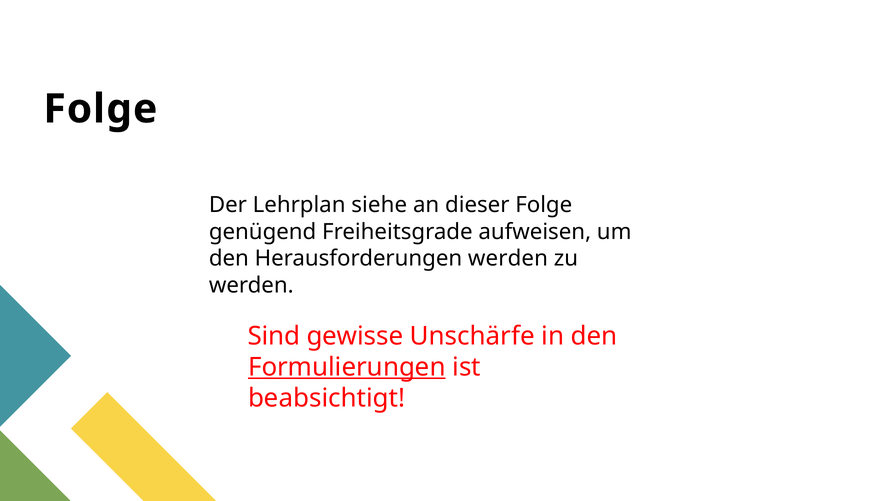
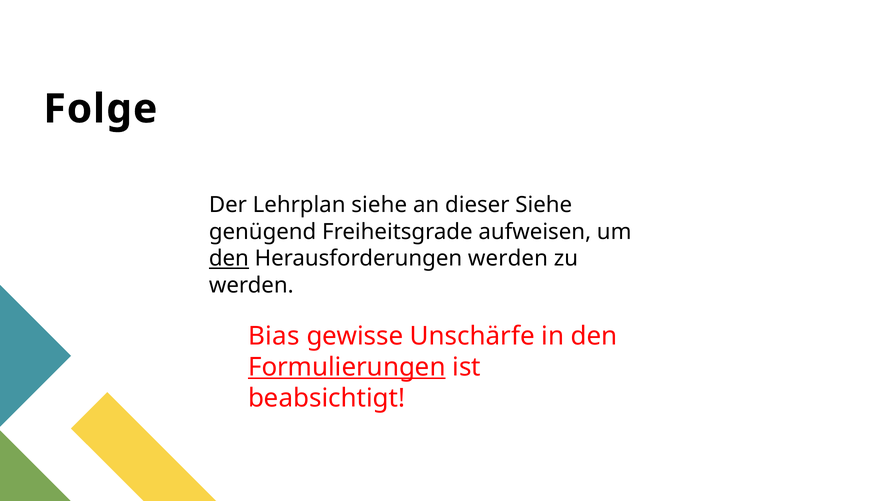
dieser Folge: Folge -> Siehe
den at (229, 259) underline: none -> present
Sind: Sind -> Bias
